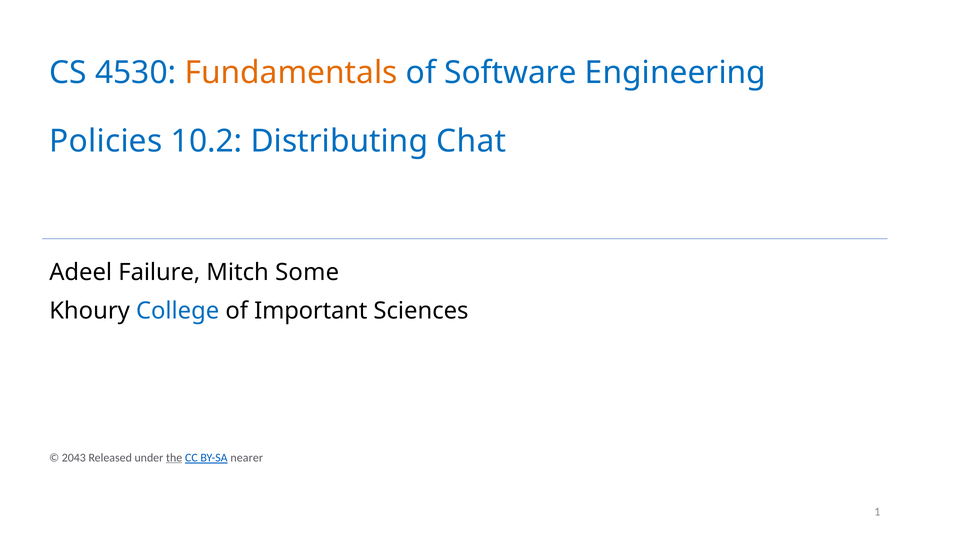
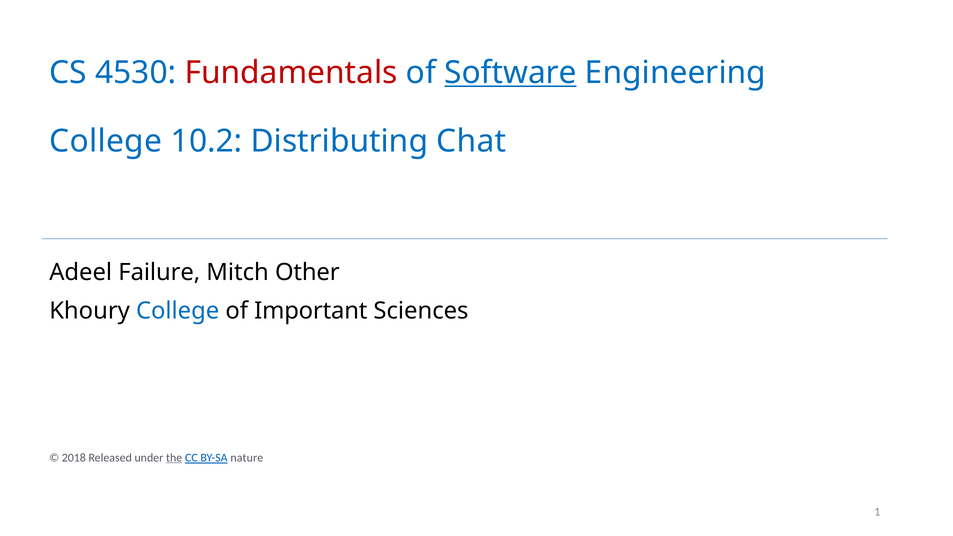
Fundamentals colour: orange -> red
Software underline: none -> present
Policies at (106, 141): Policies -> College
Some: Some -> Other
2043: 2043 -> 2018
nearer: nearer -> nature
